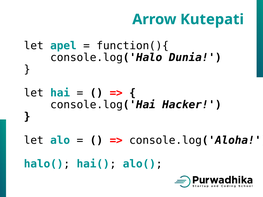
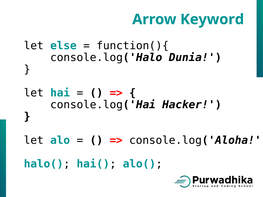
Kutepati: Kutepati -> Keyword
apel: apel -> else
